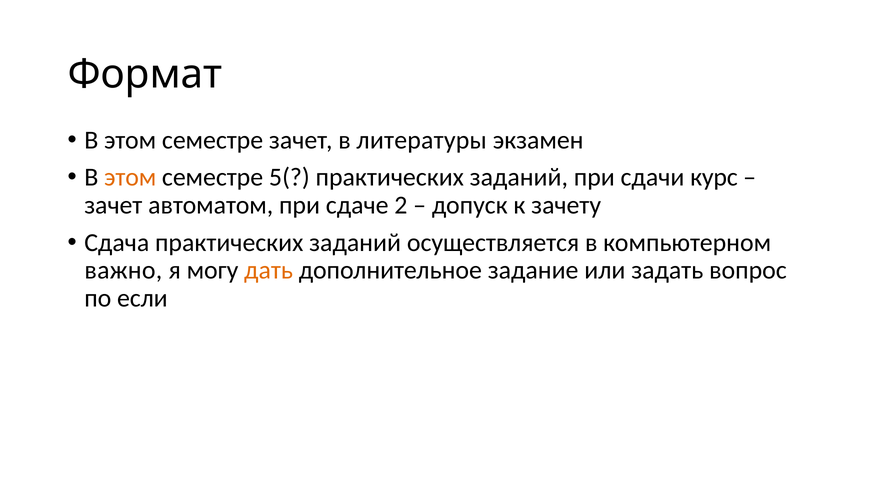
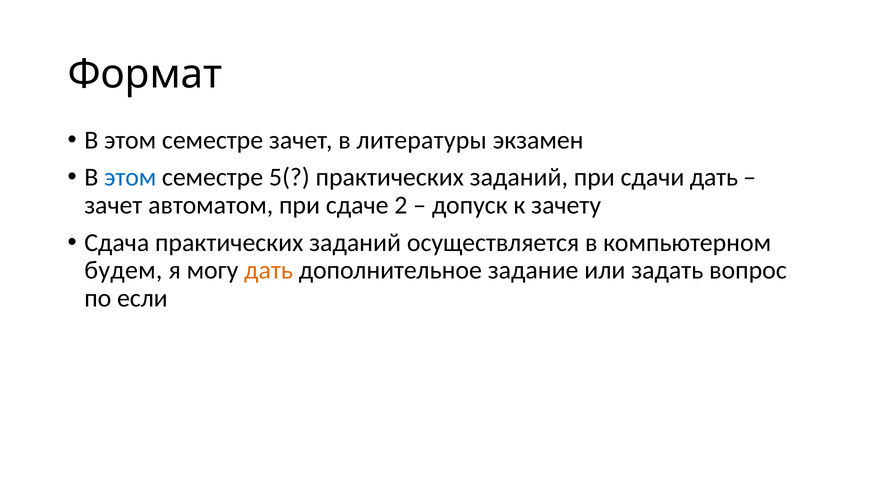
этом at (130, 177) colour: orange -> blue
сдачи курс: курс -> дать
важно: важно -> будем
